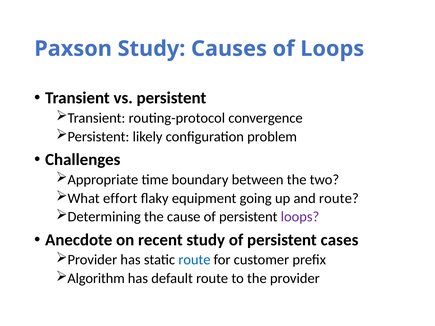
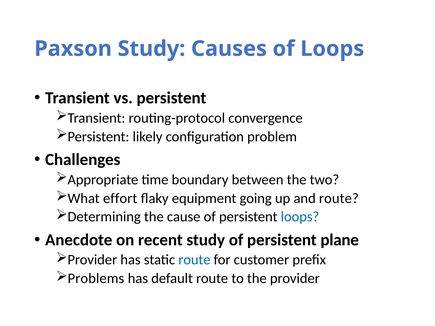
loops at (300, 217) colour: purple -> blue
cases: cases -> plane
Algorithm: Algorithm -> Problems
